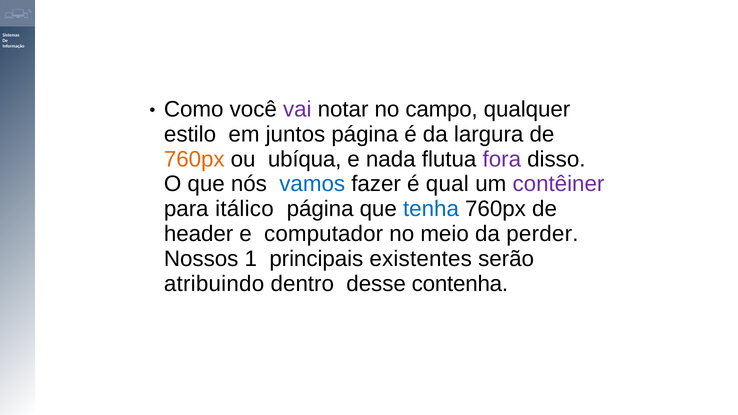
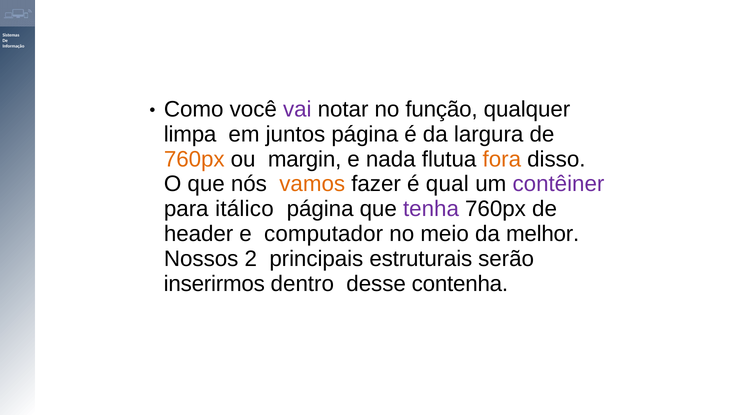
campo: campo -> função
estilo: estilo -> limpa
ubíqua: ubíqua -> margin
fora colour: purple -> orange
vamos colour: blue -> orange
tenha colour: blue -> purple
perder: perder -> melhor
1: 1 -> 2
existentes: existentes -> estruturais
atribuindo: atribuindo -> inserirmos
